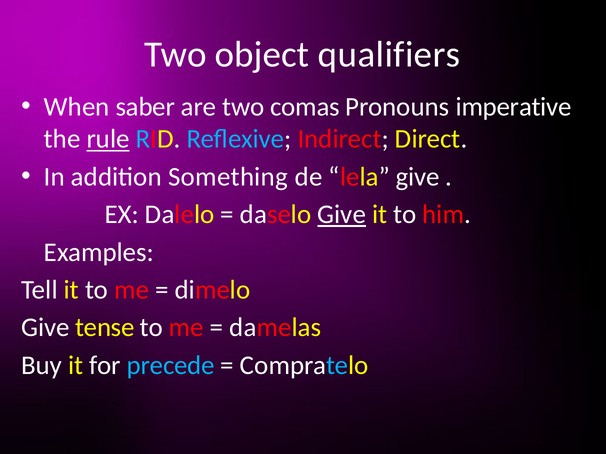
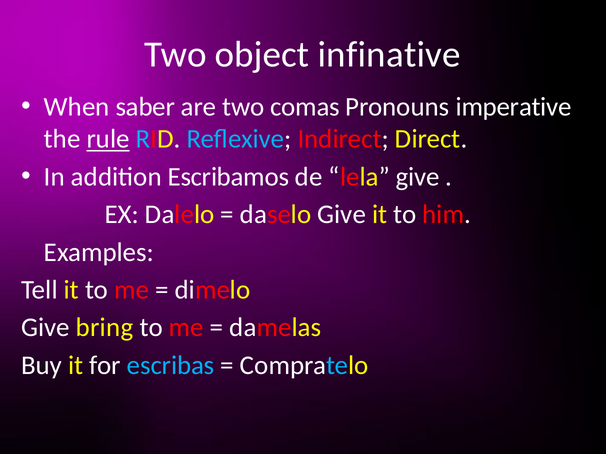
qualifiers: qualifiers -> infinative
Something: Something -> Escribamos
Give at (342, 215) underline: present -> none
tense: tense -> bring
precede: precede -> escribas
